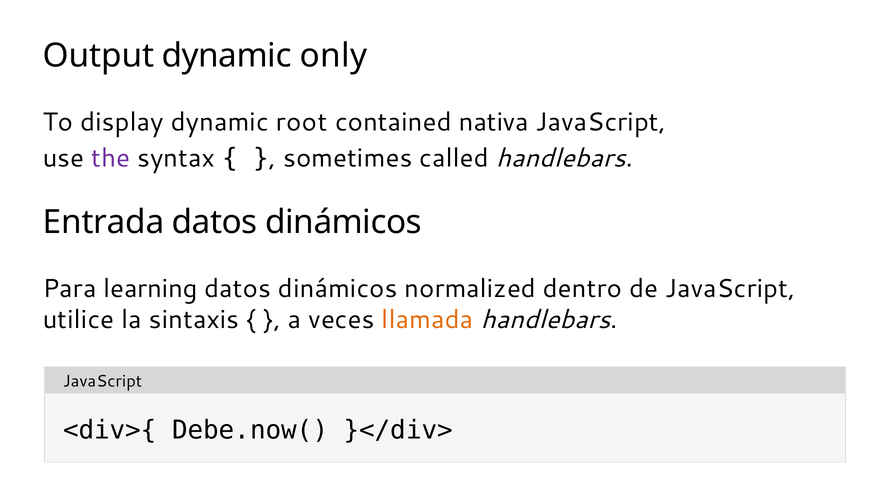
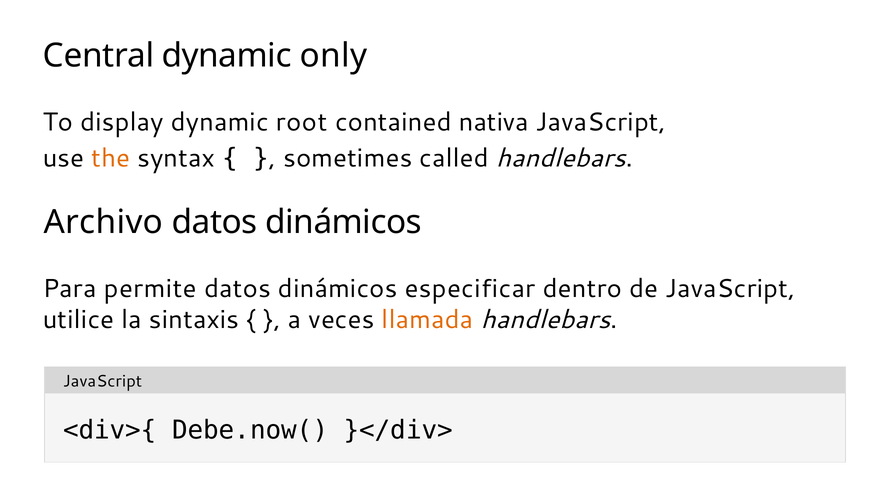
Output: Output -> Central
the colour: purple -> orange
Entrada: Entrada -> Archivo
learning: learning -> permite
normalized: normalized -> especificar
